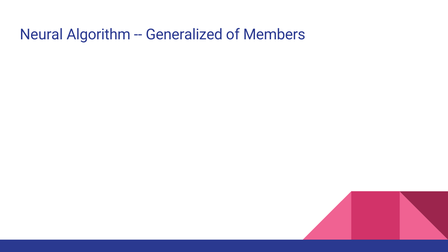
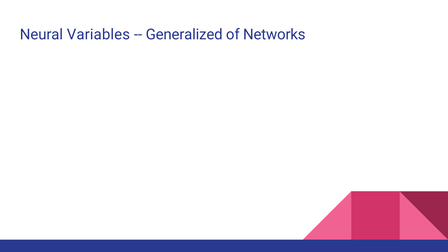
Algorithm: Algorithm -> Variables
Members: Members -> Networks
